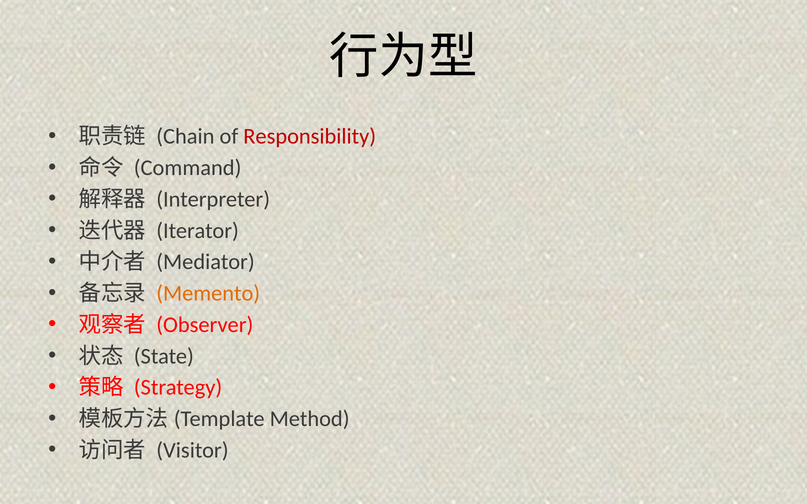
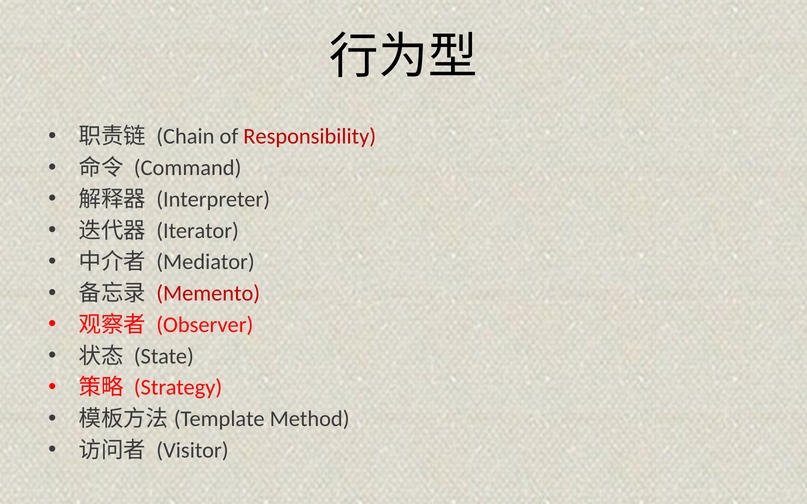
Memento colour: orange -> red
